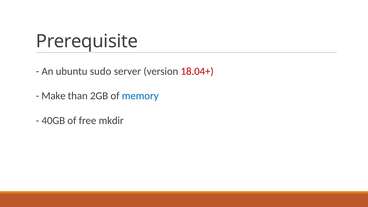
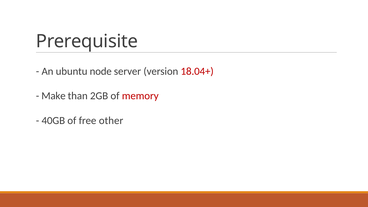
sudo: sudo -> node
memory colour: blue -> red
mkdir: mkdir -> other
